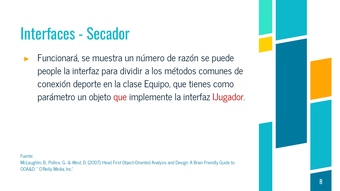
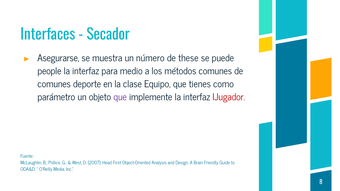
Funcionará: Funcionará -> Asegurarse
razón: razón -> these
dividir: dividir -> medio
conexión at (54, 84): conexión -> comunes
que at (120, 97) colour: red -> purple
